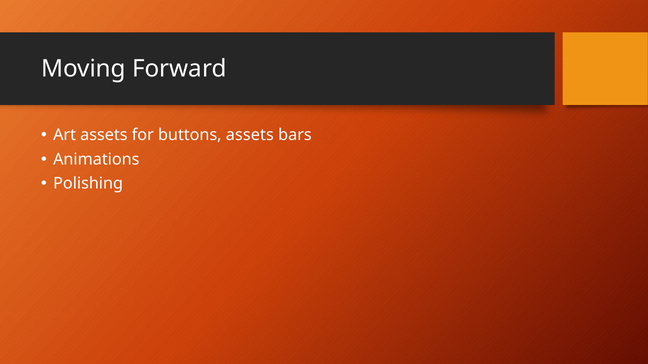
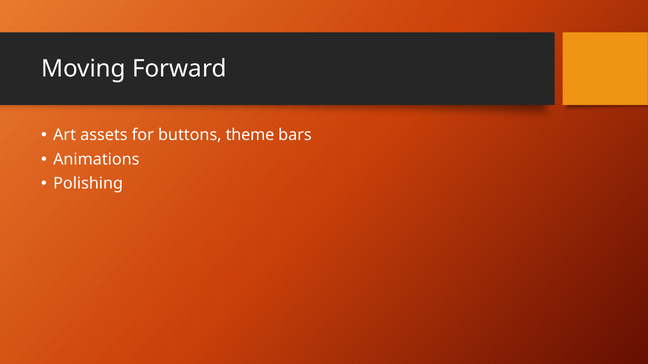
buttons assets: assets -> theme
